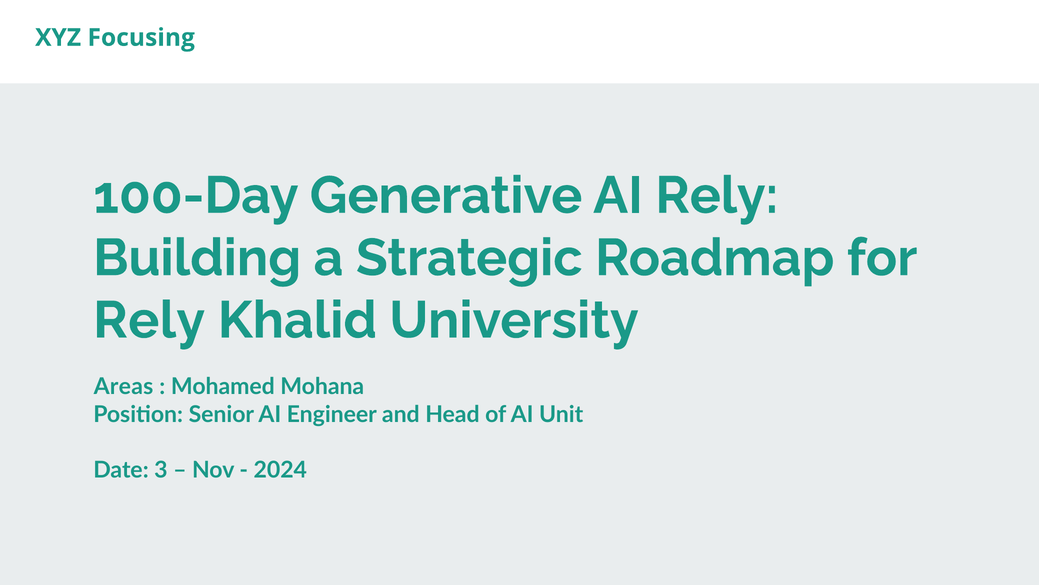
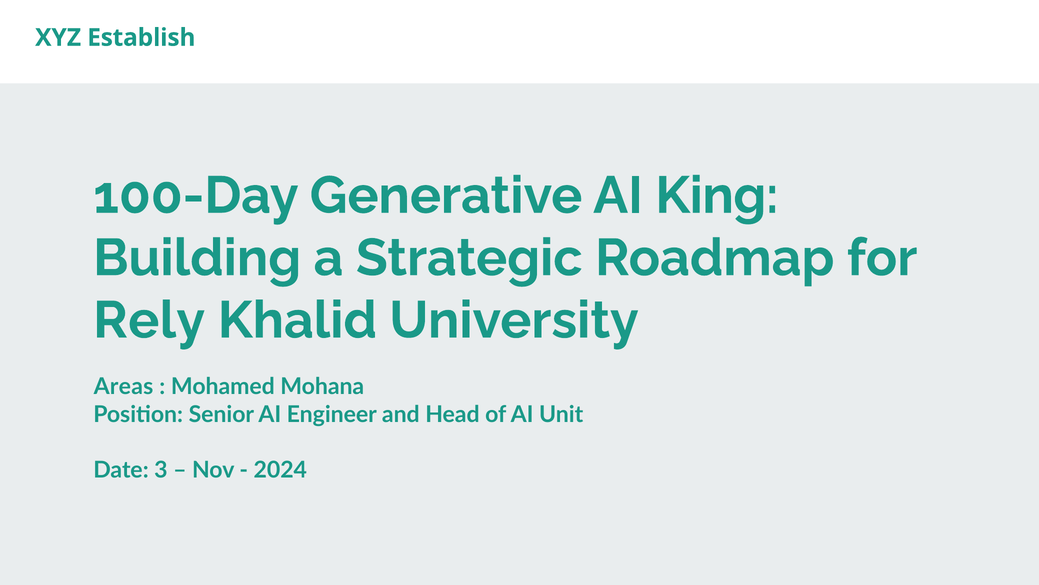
Focusing: Focusing -> Establish
AI Rely: Rely -> King
